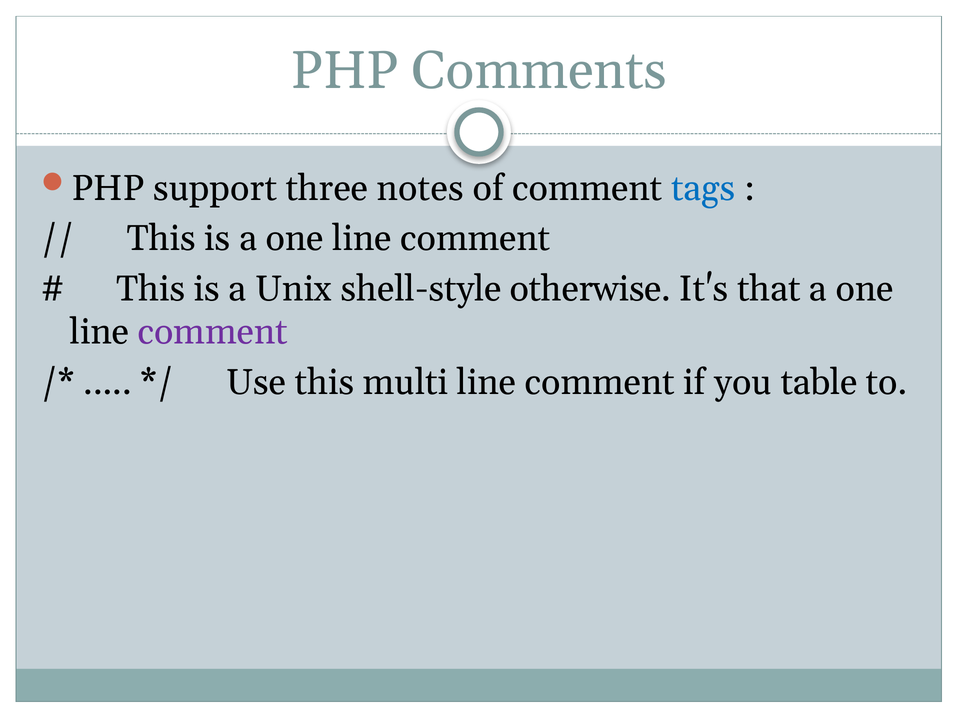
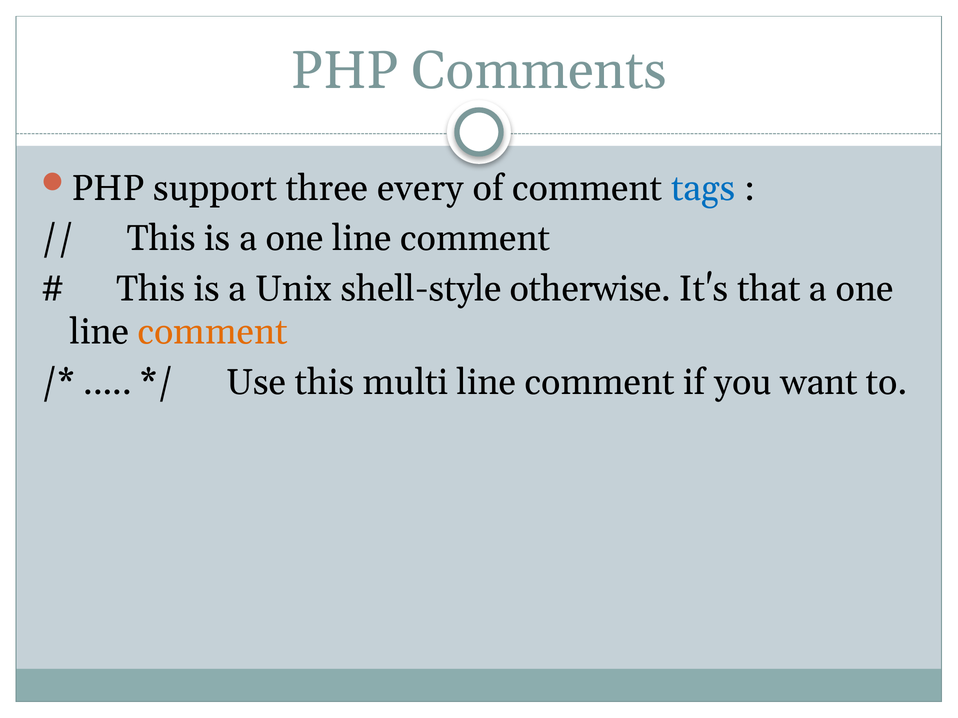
notes: notes -> every
comment at (213, 332) colour: purple -> orange
table: table -> want
